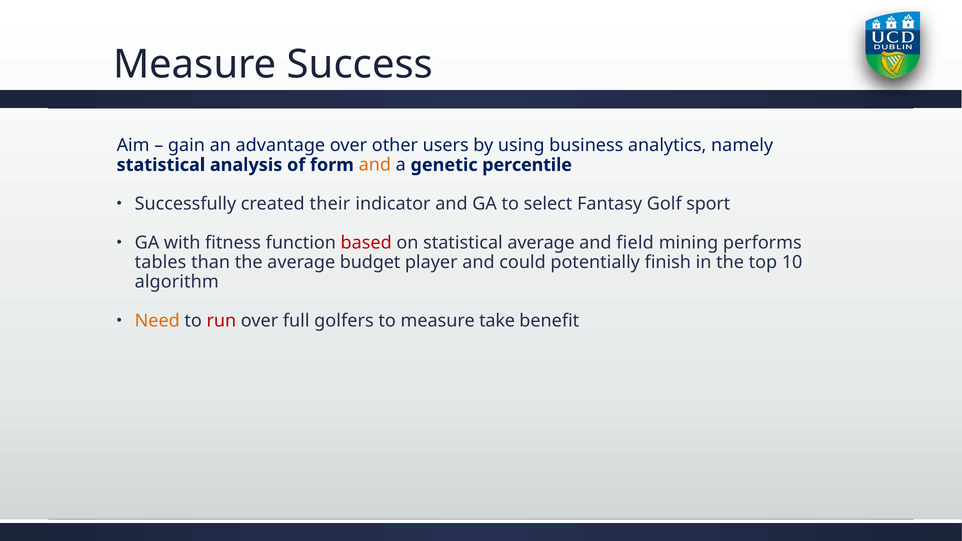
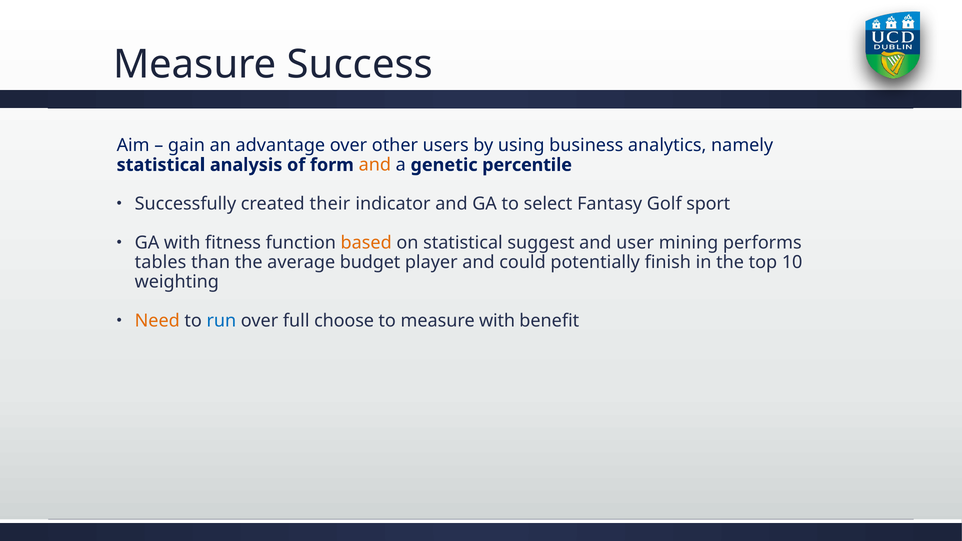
based colour: red -> orange
statistical average: average -> suggest
field: field -> user
algorithm: algorithm -> weighting
run colour: red -> blue
golfers: golfers -> choose
measure take: take -> with
